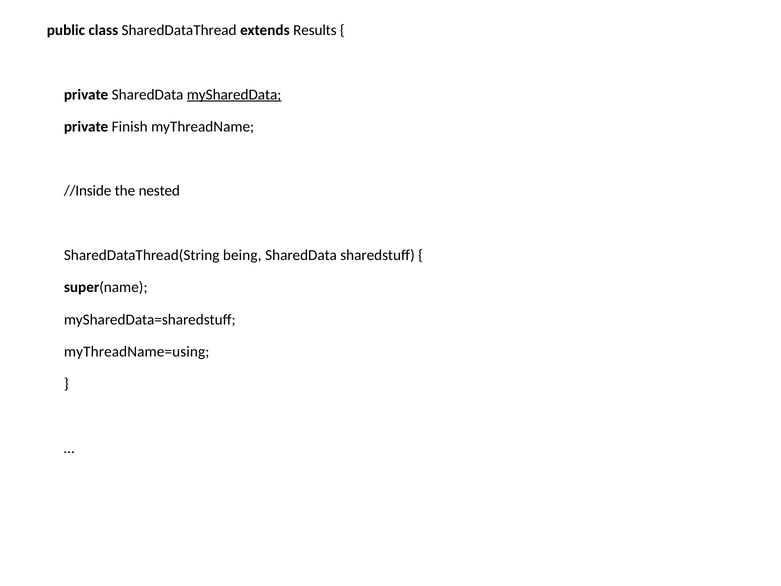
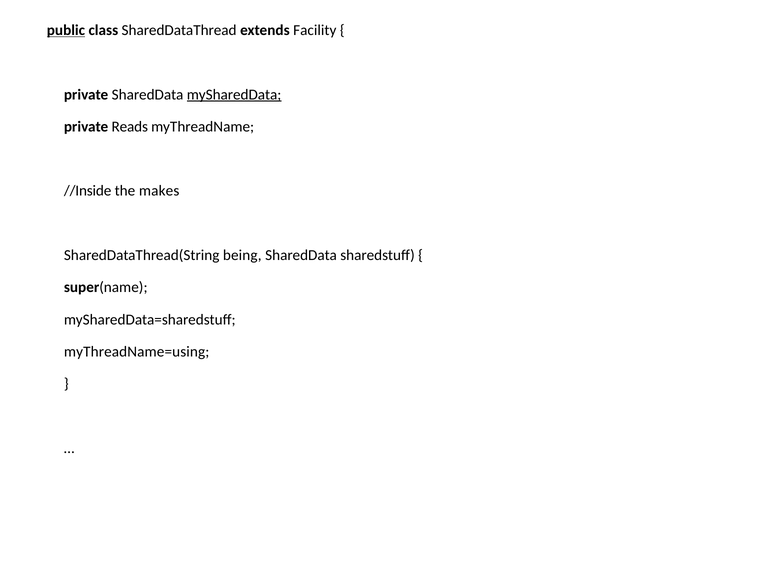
public underline: none -> present
Results: Results -> Facility
Finish: Finish -> Reads
nested: nested -> makes
